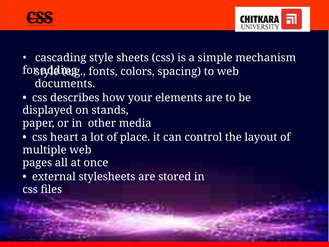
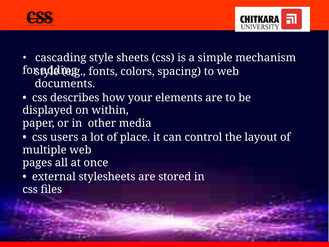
stands: stands -> within
heart: heart -> users
